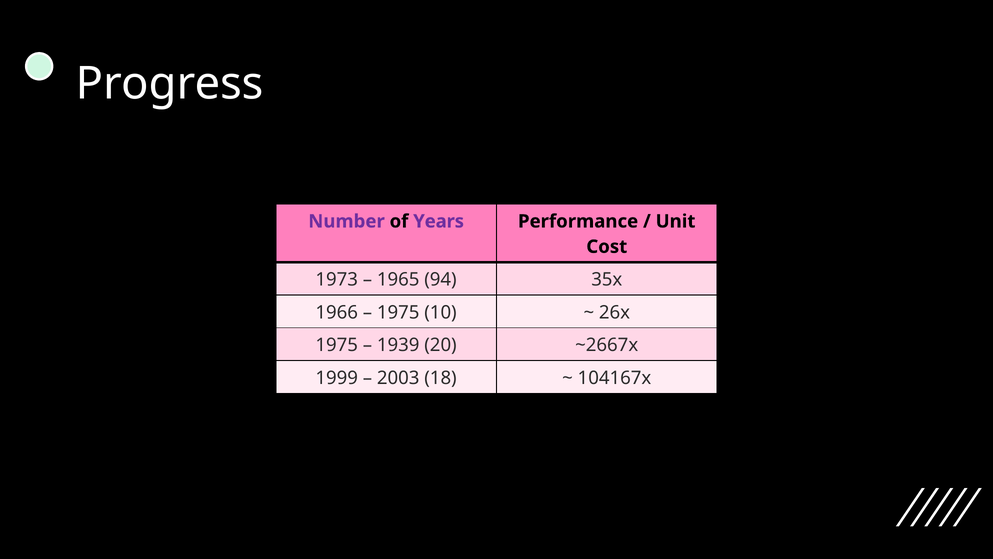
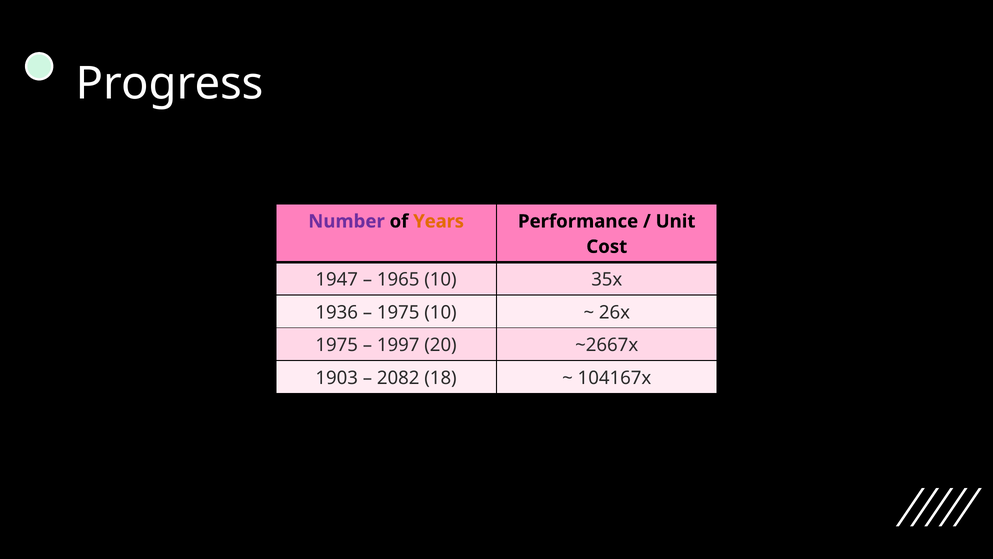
Years colour: purple -> orange
1973: 1973 -> 1947
1965 94: 94 -> 10
1966: 1966 -> 1936
1939: 1939 -> 1997
1999: 1999 -> 1903
2003: 2003 -> 2082
